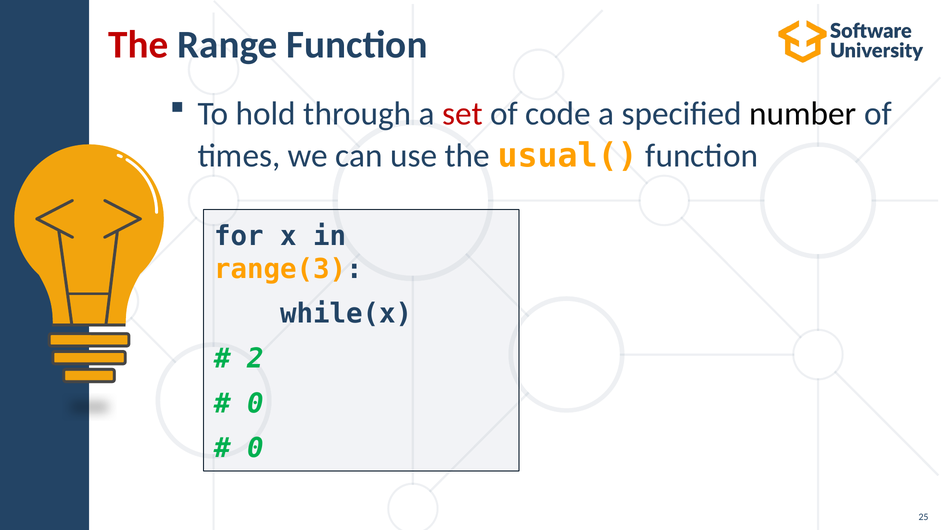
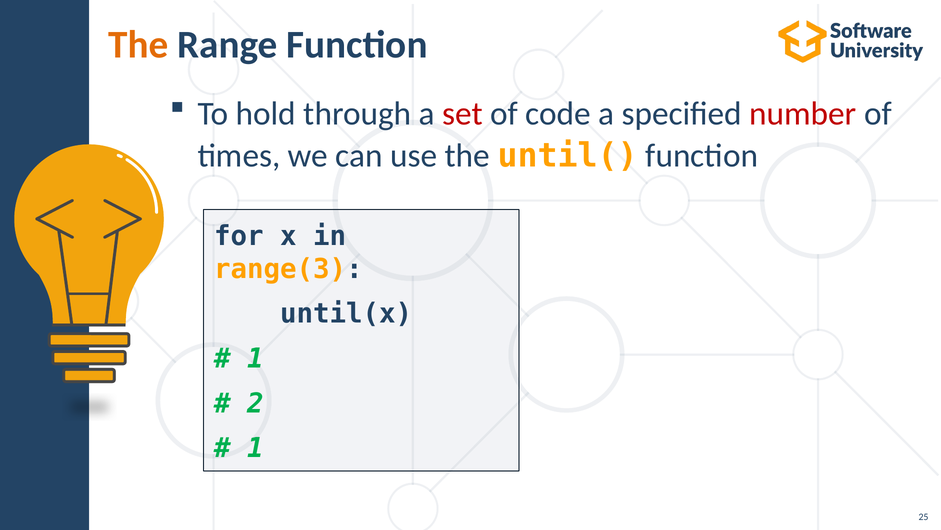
The at (138, 45) colour: red -> orange
number colour: black -> red
usual(: usual( -> until(
while(x: while(x -> until(x
2 at (256, 358): 2 -> 1
0 at (256, 403): 0 -> 2
0 at (256, 448): 0 -> 1
